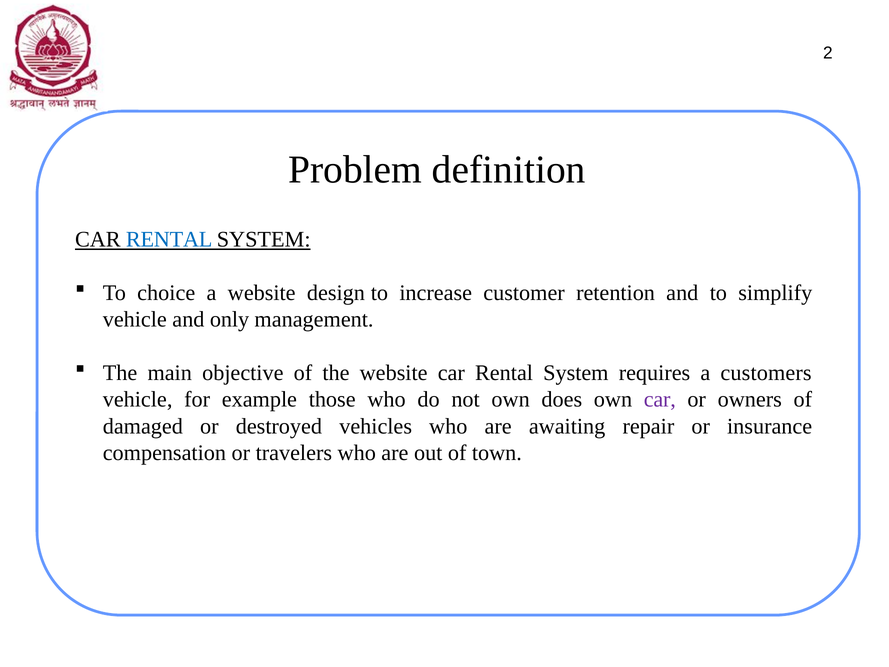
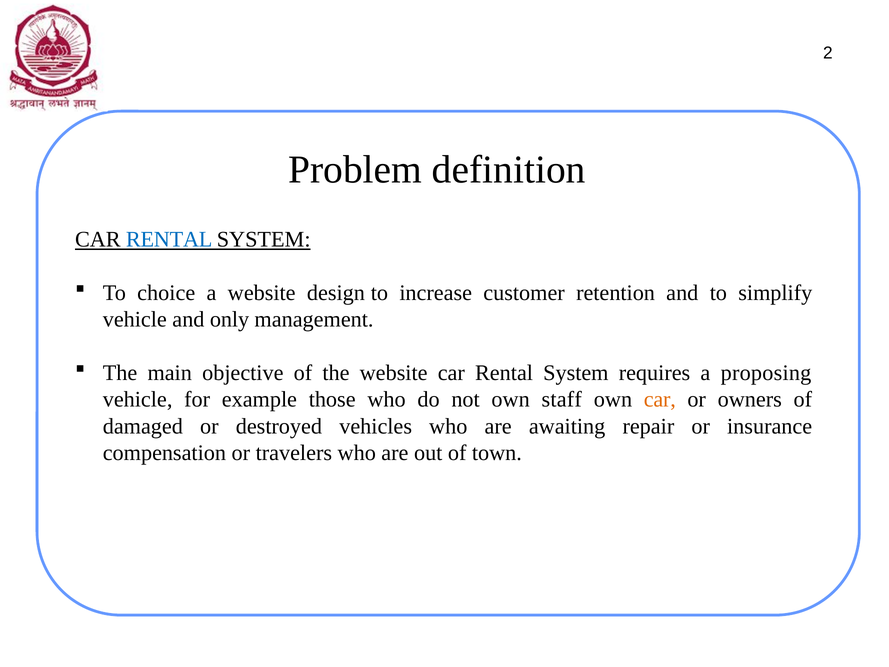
customers: customers -> proposing
does: does -> staff
car at (660, 399) colour: purple -> orange
